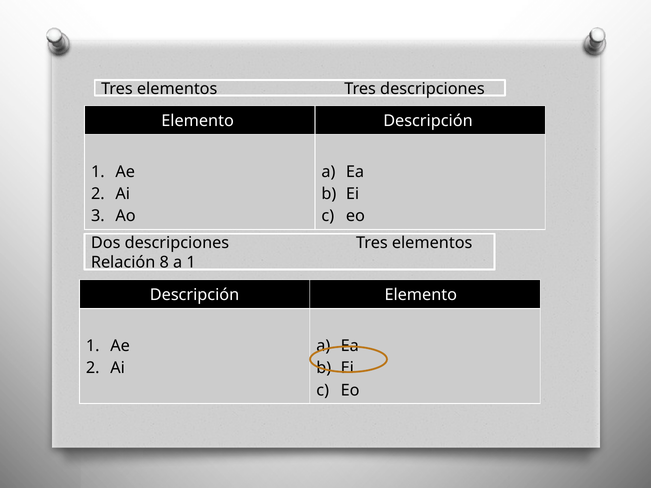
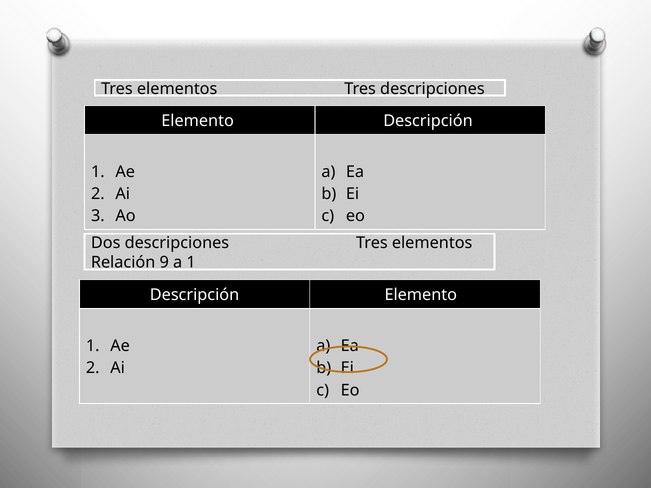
8: 8 -> 9
